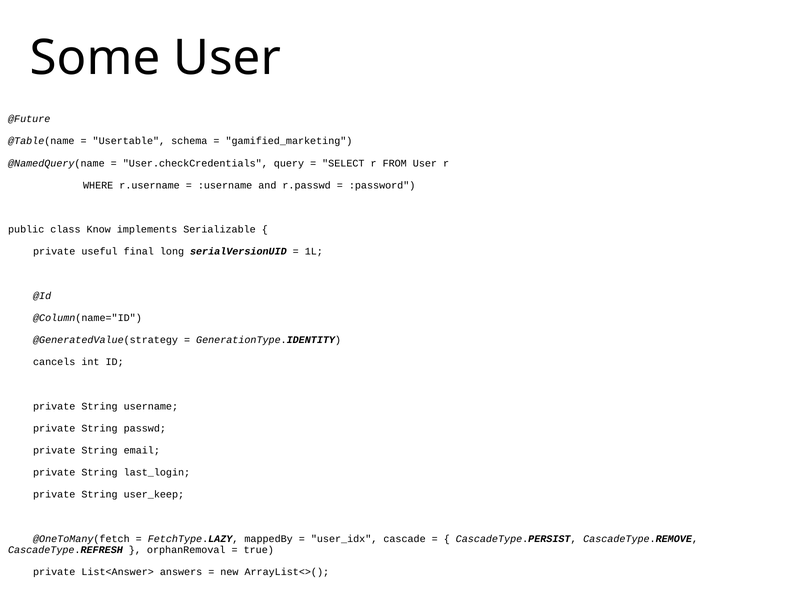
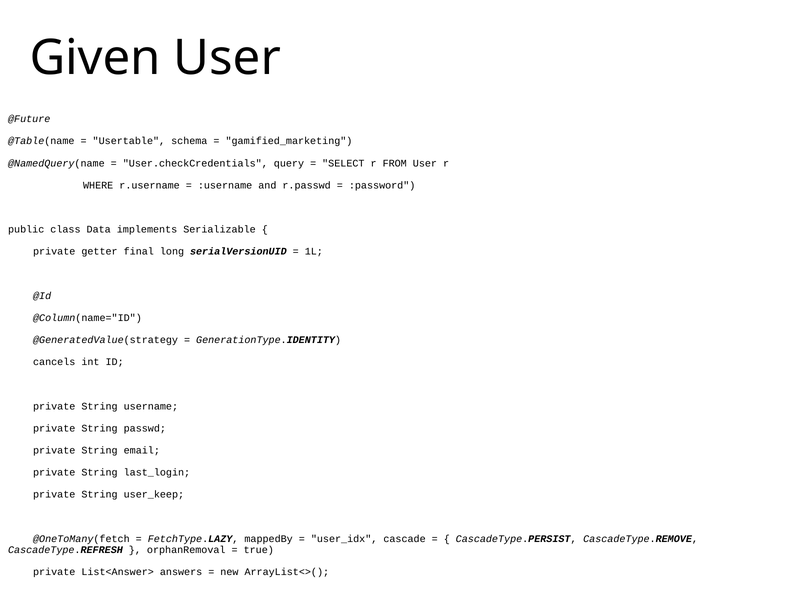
Some: Some -> Given
Know: Know -> Data
useful: useful -> getter
